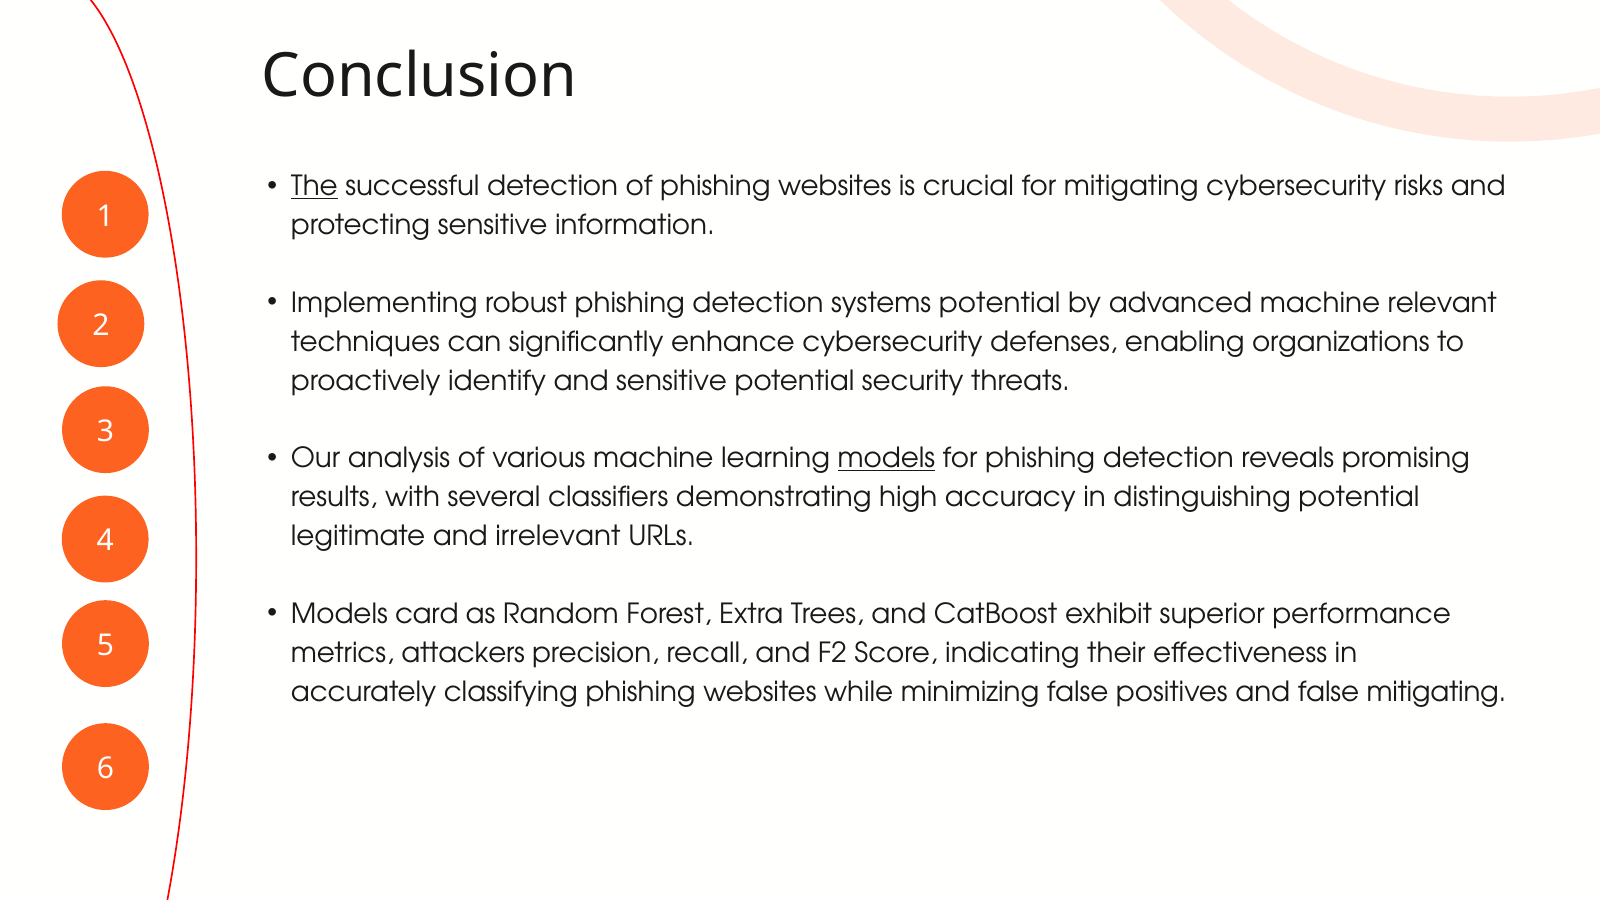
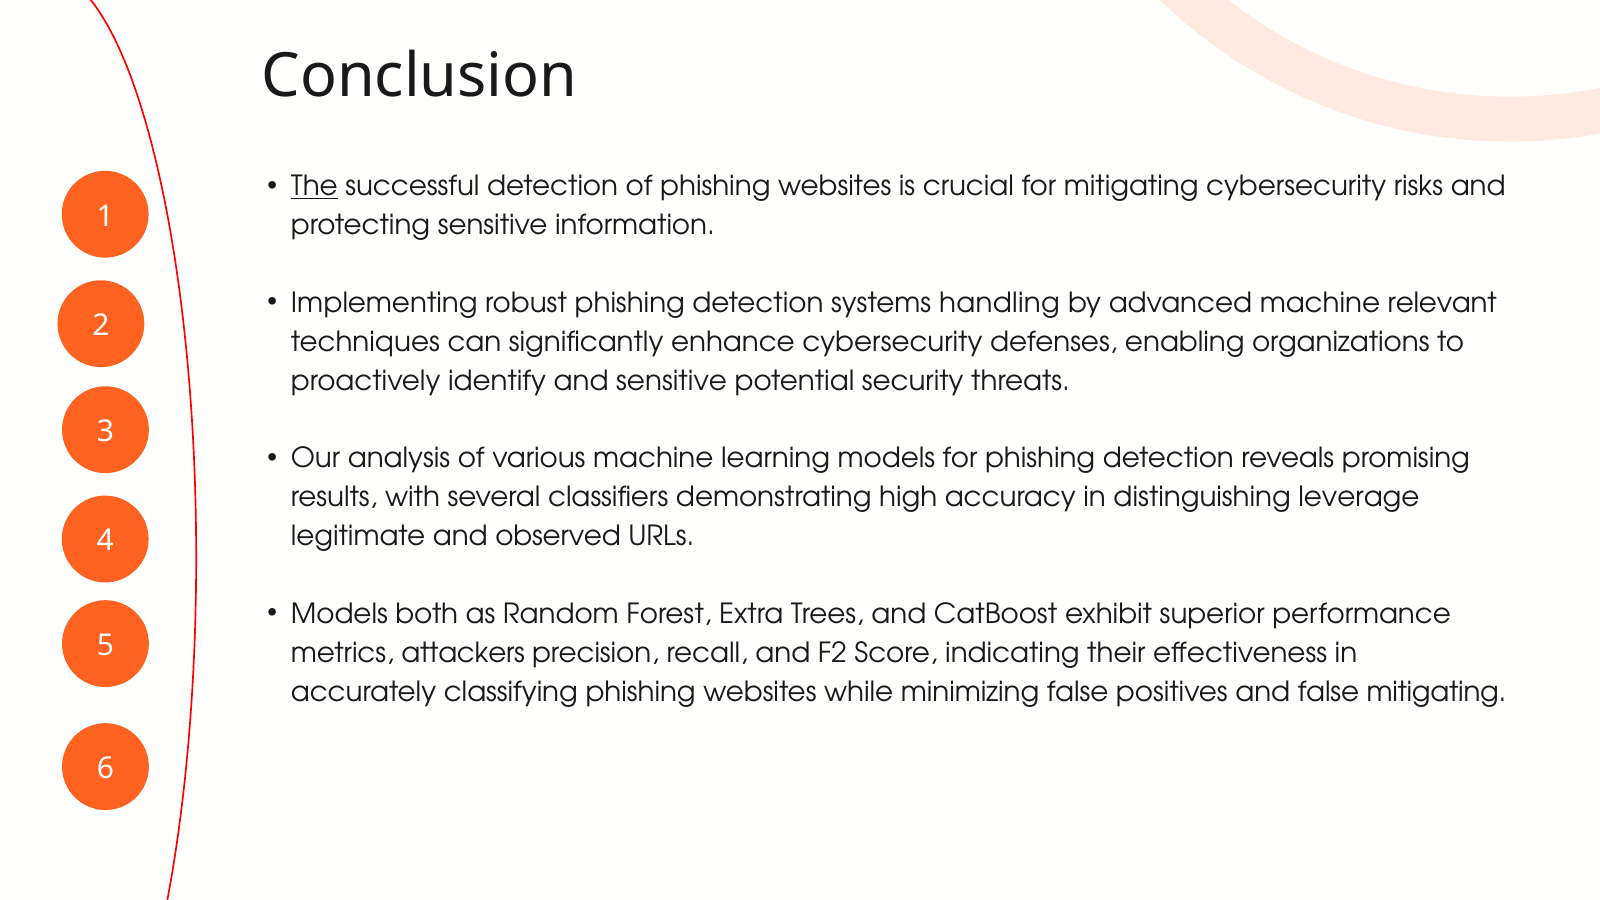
systems potential: potential -> handling
models at (886, 459) underline: present -> none
distinguishing potential: potential -> leverage
irrelevant: irrelevant -> observed
card: card -> both
